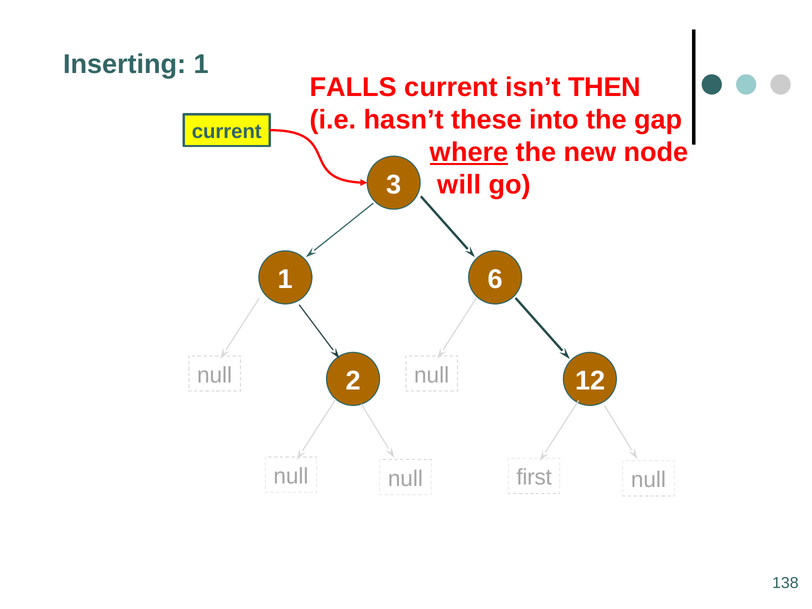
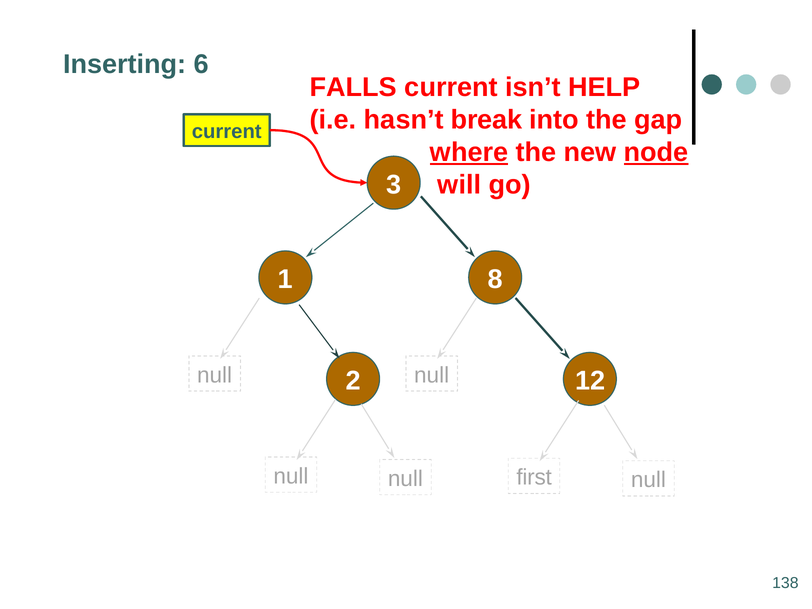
Inserting 1: 1 -> 6
THEN: THEN -> HELP
these: these -> break
node underline: none -> present
6: 6 -> 8
